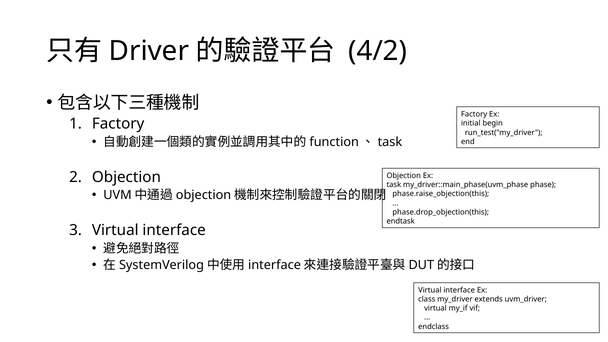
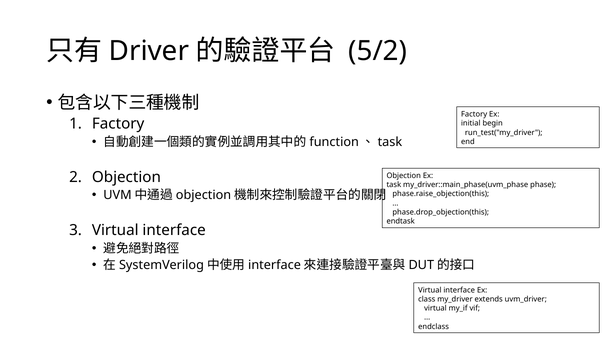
4/2: 4/2 -> 5/2
